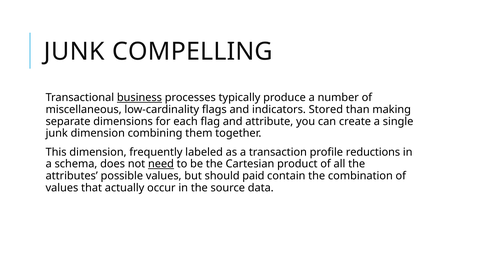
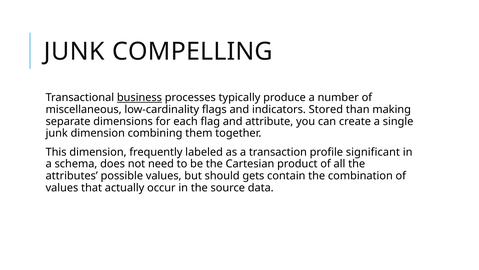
reductions: reductions -> significant
need underline: present -> none
paid: paid -> gets
